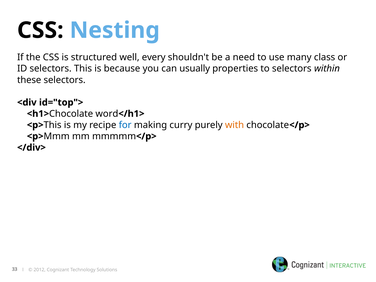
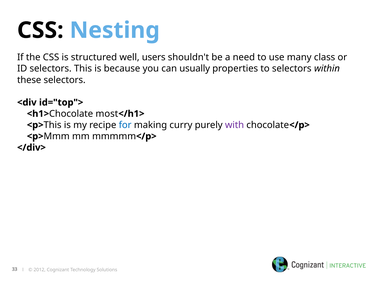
every: every -> users
word: word -> most
with colour: orange -> purple
